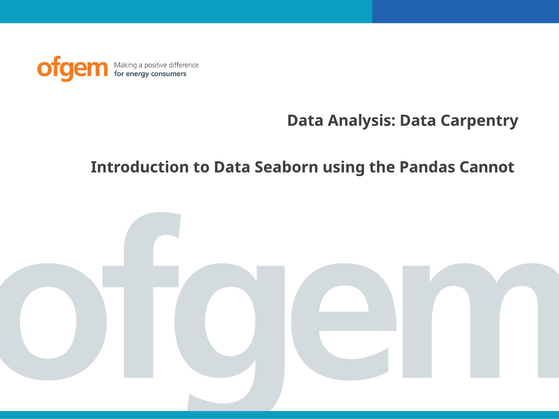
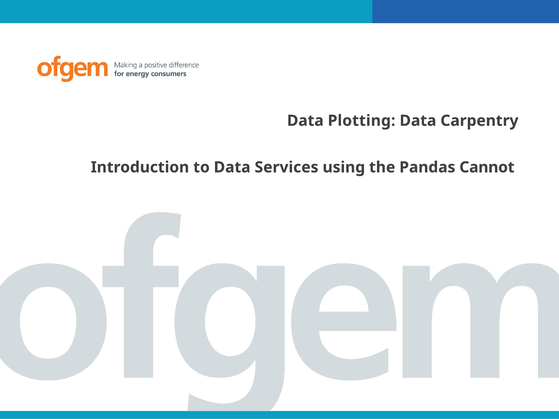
Analysis: Analysis -> Plotting
Seaborn: Seaborn -> Services
